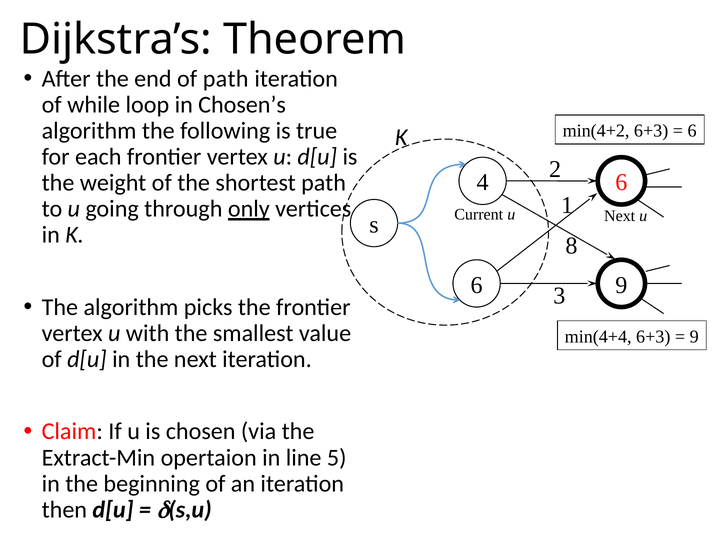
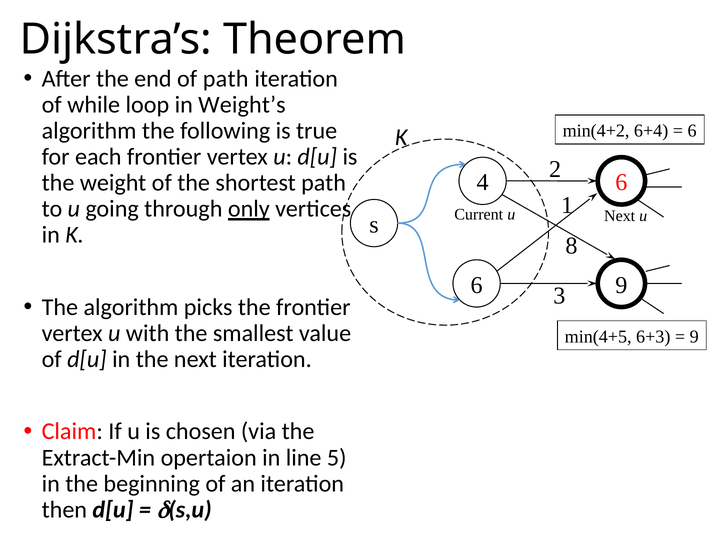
Chosen’s: Chosen’s -> Weight’s
min(4+2 6+3: 6+3 -> 6+4
min(4+4: min(4+4 -> min(4+5
